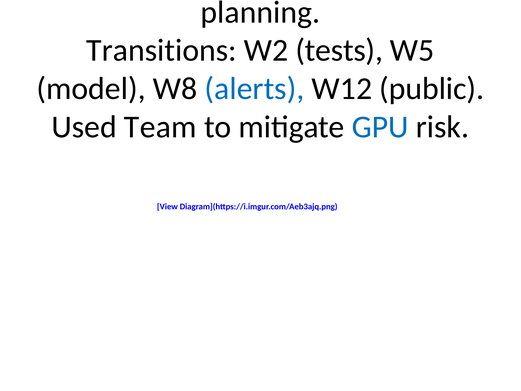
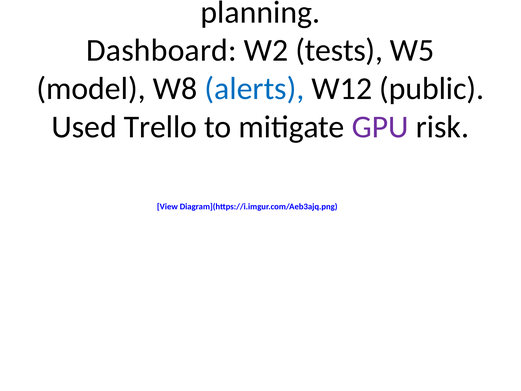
Transitions: Transitions -> Dashboard
Team: Team -> Trello
GPU colour: blue -> purple
